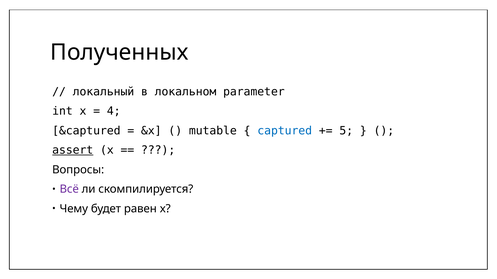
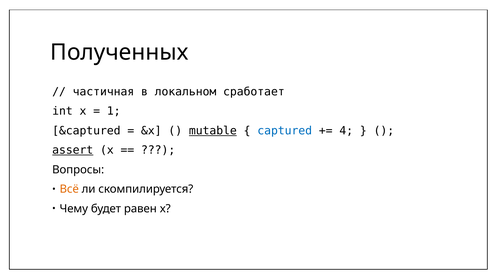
локальный: локальный -> частичная
parameter: parameter -> сработает
4: 4 -> 1
mutable underline: none -> present
5: 5 -> 4
Всё colour: purple -> orange
